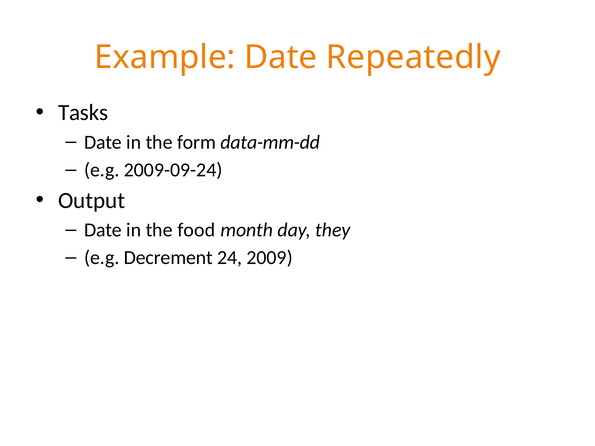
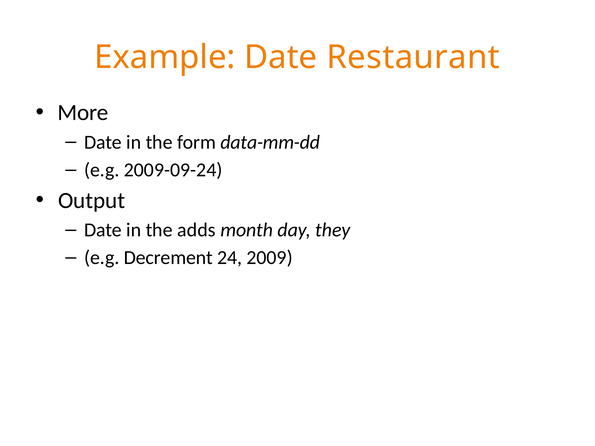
Repeatedly: Repeatedly -> Restaurant
Tasks: Tasks -> More
food: food -> adds
